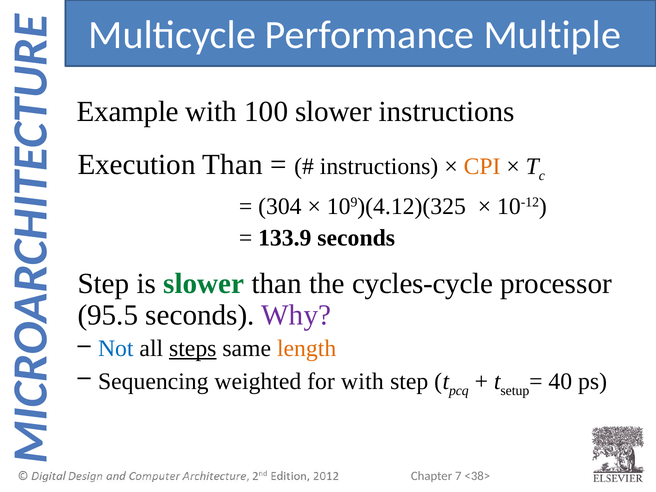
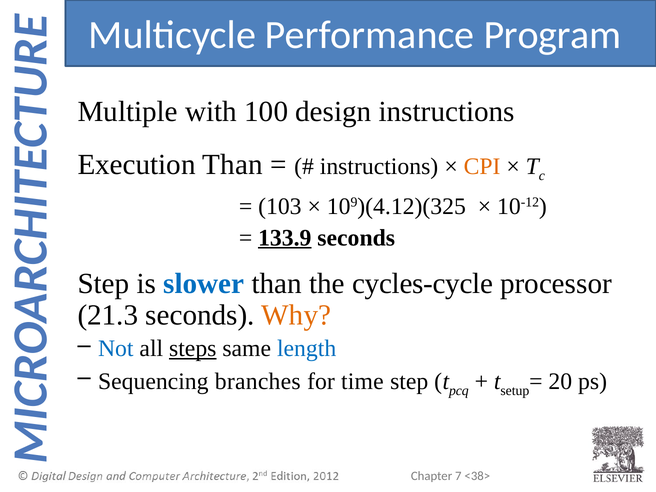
Multiple: Multiple -> Program
Example: Example -> Multiple
100 slower: slower -> design
304: 304 -> 103
133.9 underline: none -> present
slower at (204, 284) colour: green -> blue
95.5: 95.5 -> 21.3
Why colour: purple -> orange
length colour: orange -> blue
weighted: weighted -> branches
for with: with -> time
40: 40 -> 20
